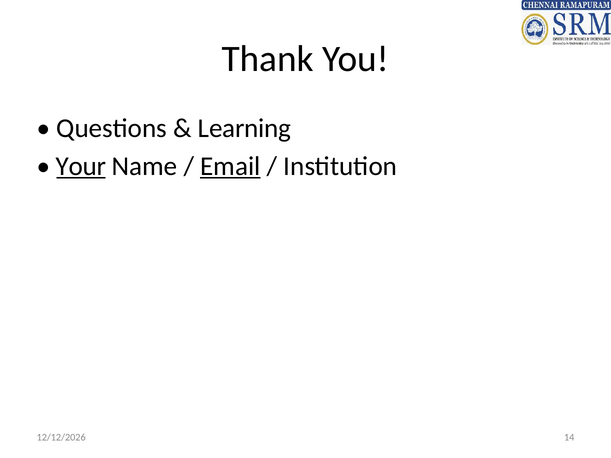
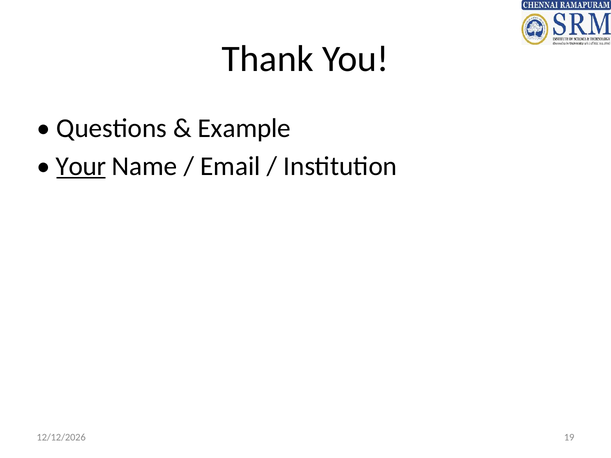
Learning: Learning -> Example
Email underline: present -> none
14: 14 -> 19
